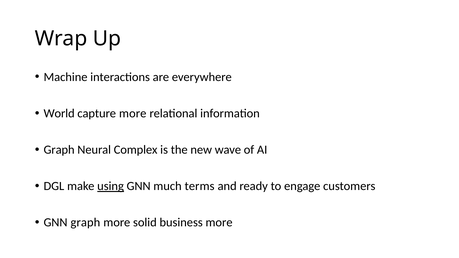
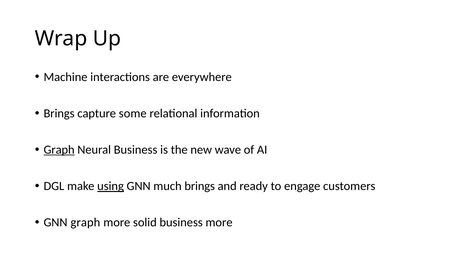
World at (59, 113): World -> Brings
capture more: more -> some
Graph at (59, 150) underline: none -> present
Neural Complex: Complex -> Business
much terms: terms -> brings
